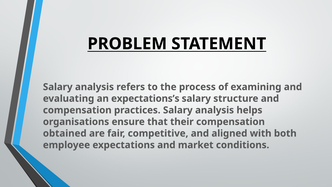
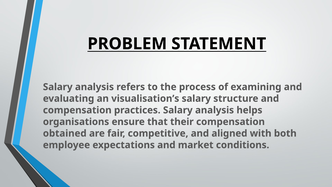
expectations’s: expectations’s -> visualisation’s
